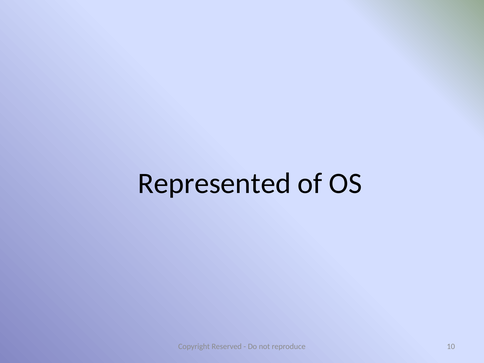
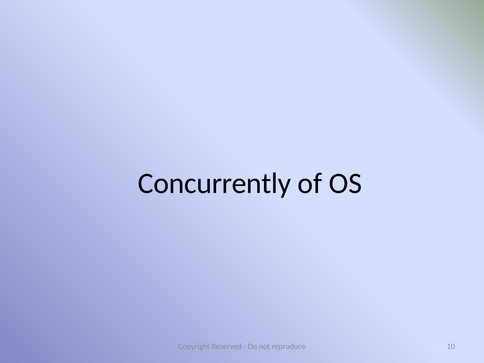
Represented: Represented -> Concurrently
